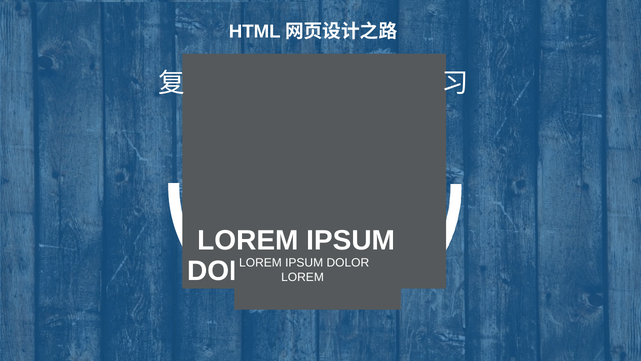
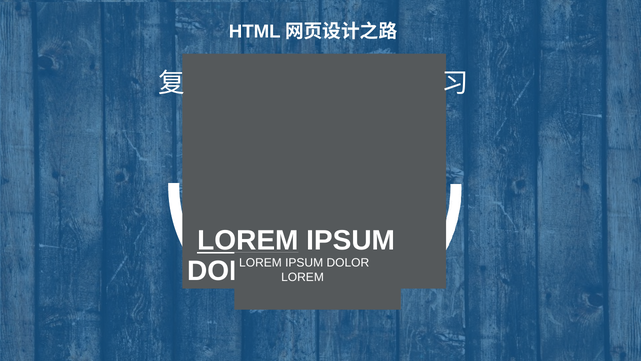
LOREM at (248, 240) underline: none -> present
